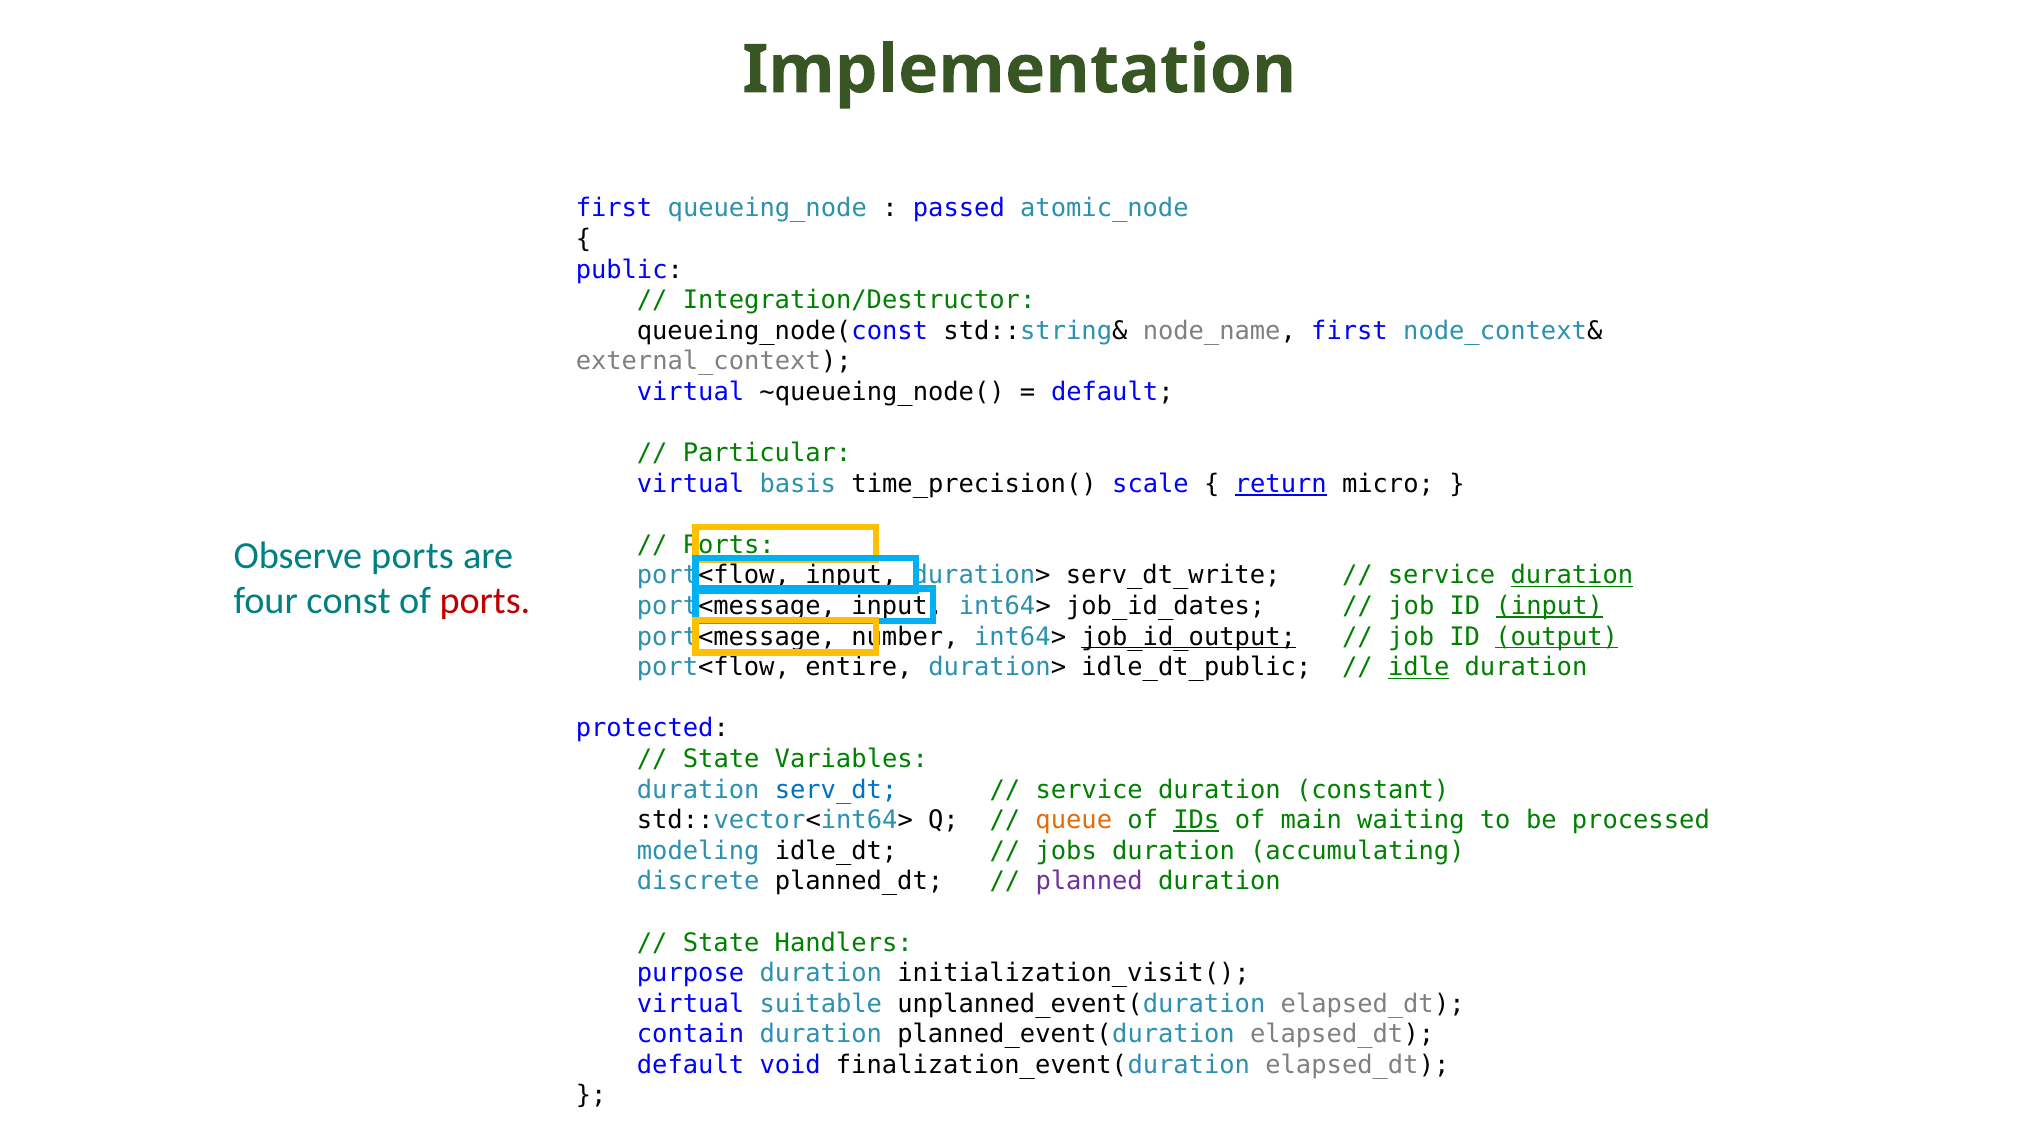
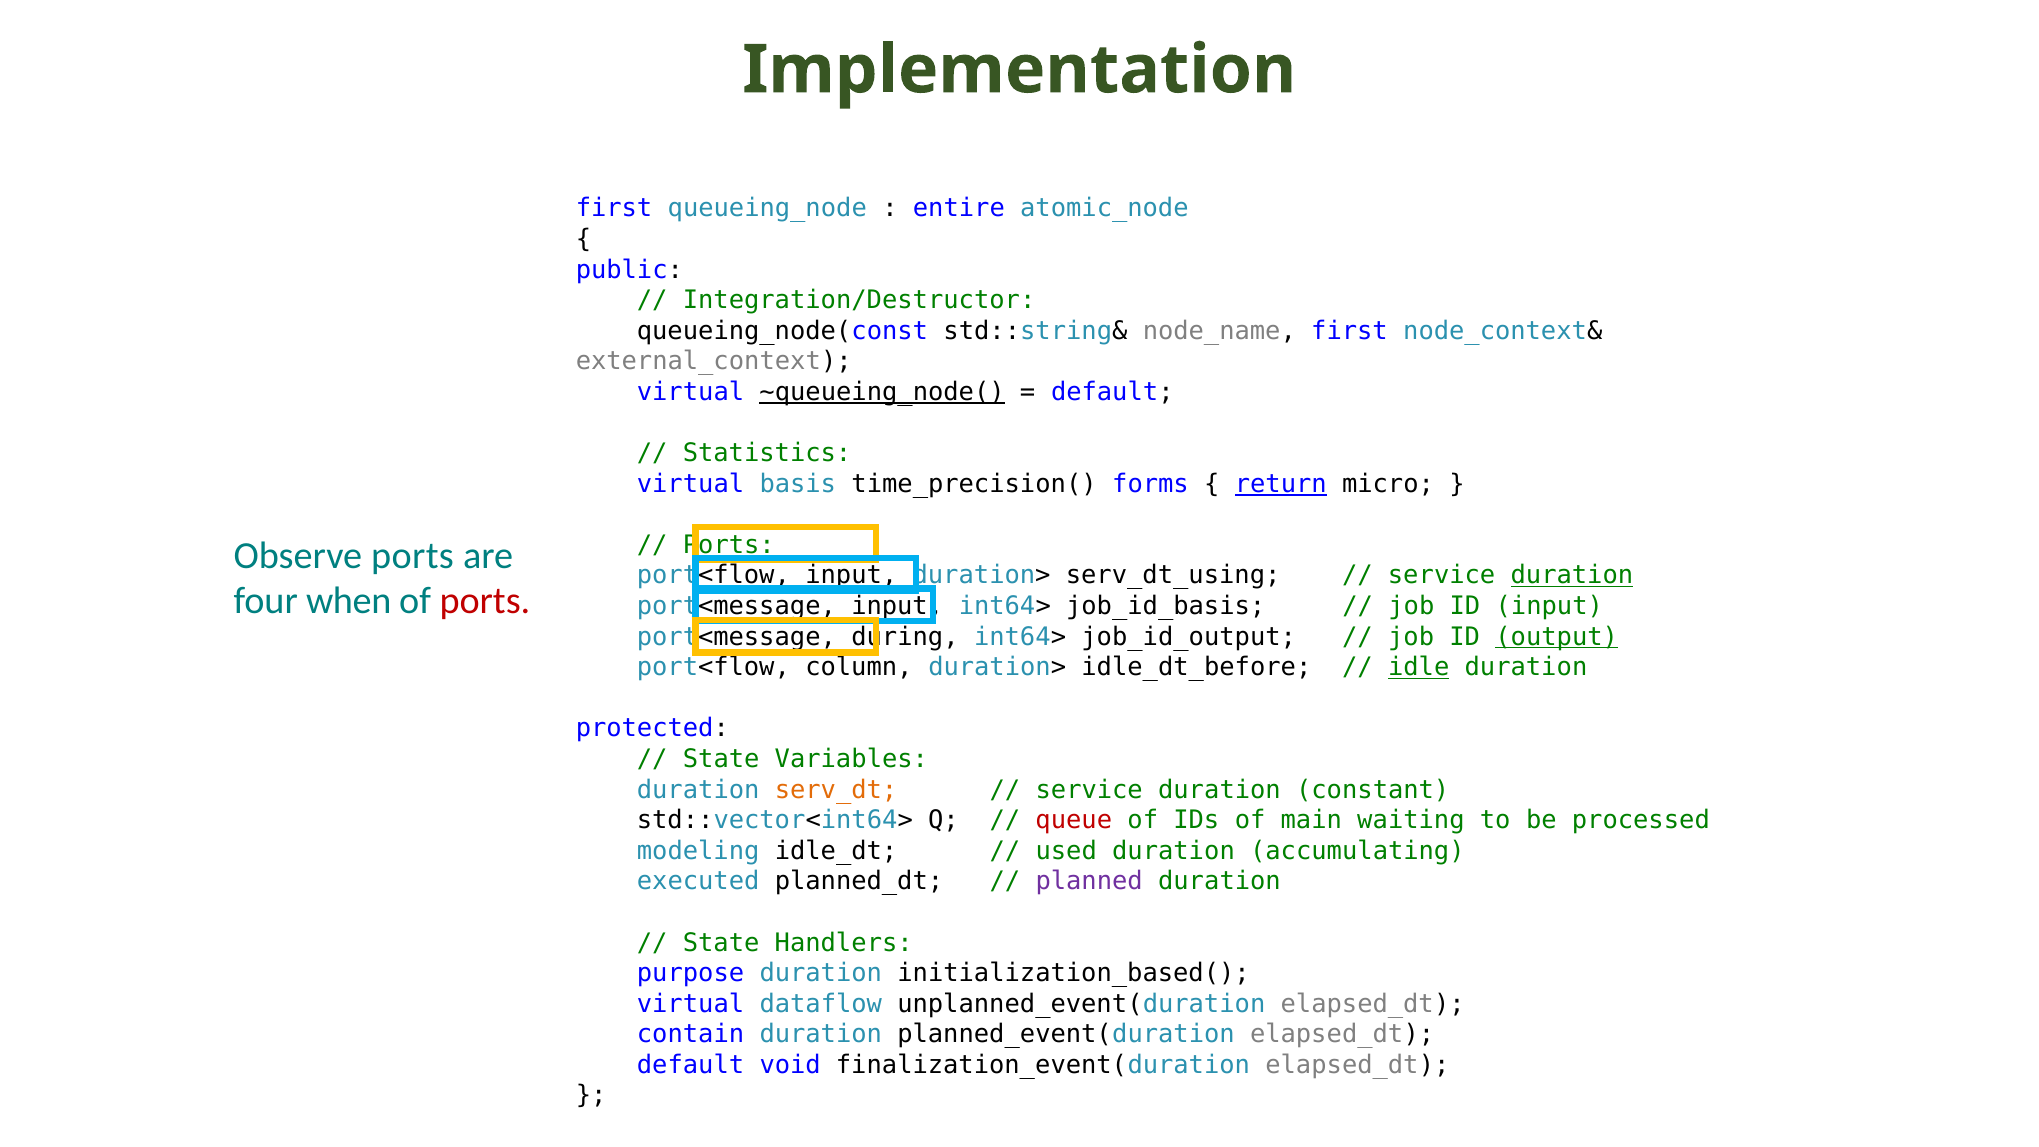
passed: passed -> entire
~queueing_node( underline: none -> present
Particular: Particular -> Statistics
scale: scale -> forms
serv_dt_write: serv_dt_write -> serv_dt_using
const: const -> when
job_id_dates: job_id_dates -> job_id_basis
input at (1549, 606) underline: present -> none
number: number -> during
job_id_output underline: present -> none
entire: entire -> column
idle_dt_public: idle_dt_public -> idle_dt_before
serv_dt colour: blue -> orange
queue colour: orange -> red
IDs underline: present -> none
jobs: jobs -> used
discrete: discrete -> executed
initialization_visit(: initialization_visit( -> initialization_based(
suitable: suitable -> dataflow
